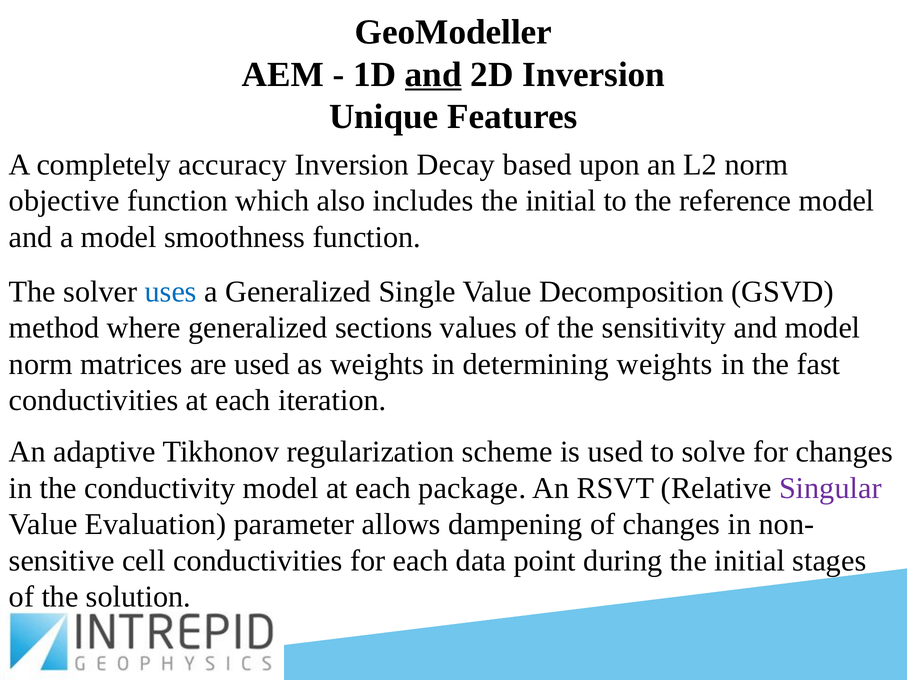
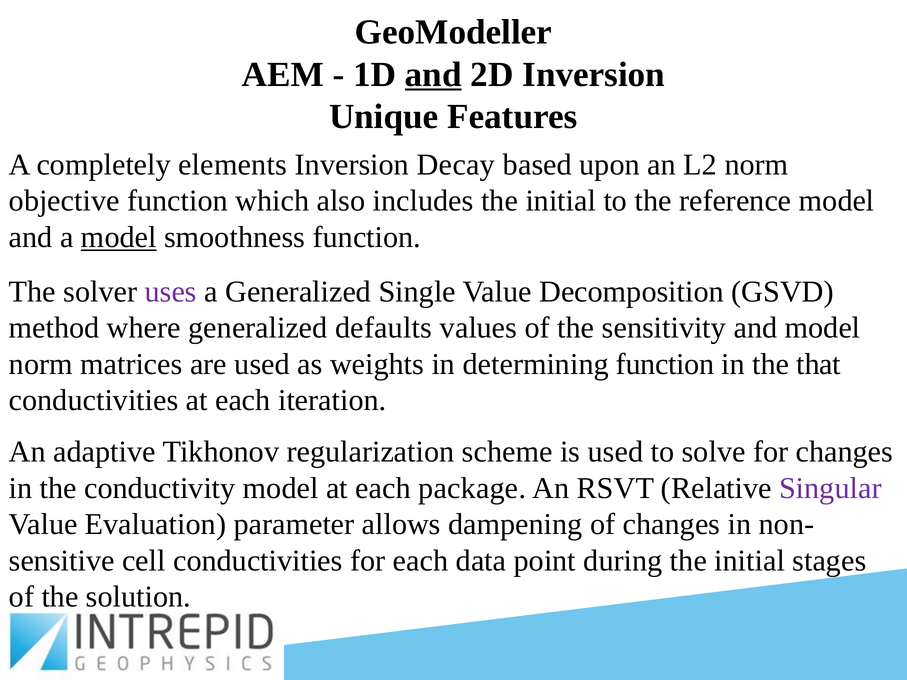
accuracy: accuracy -> elements
model at (119, 237) underline: none -> present
uses colour: blue -> purple
sections: sections -> defaults
determining weights: weights -> function
fast: fast -> that
